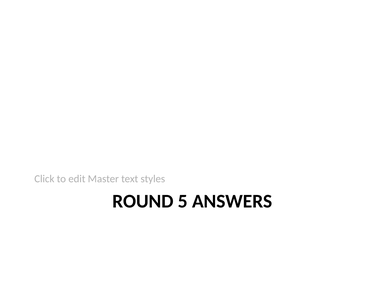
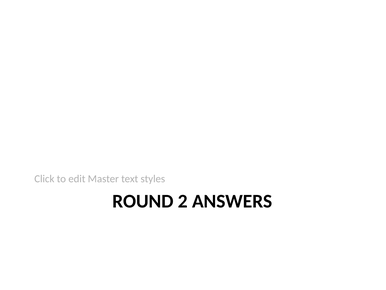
5: 5 -> 2
